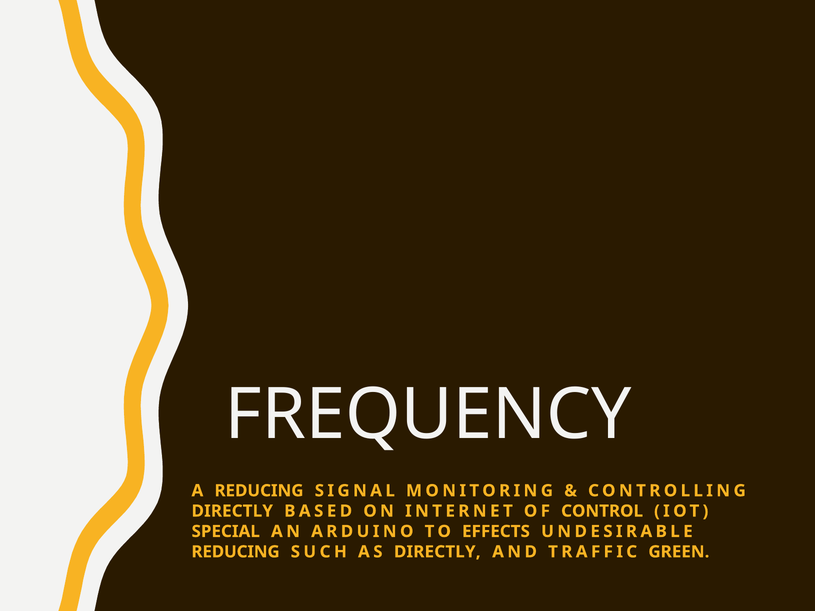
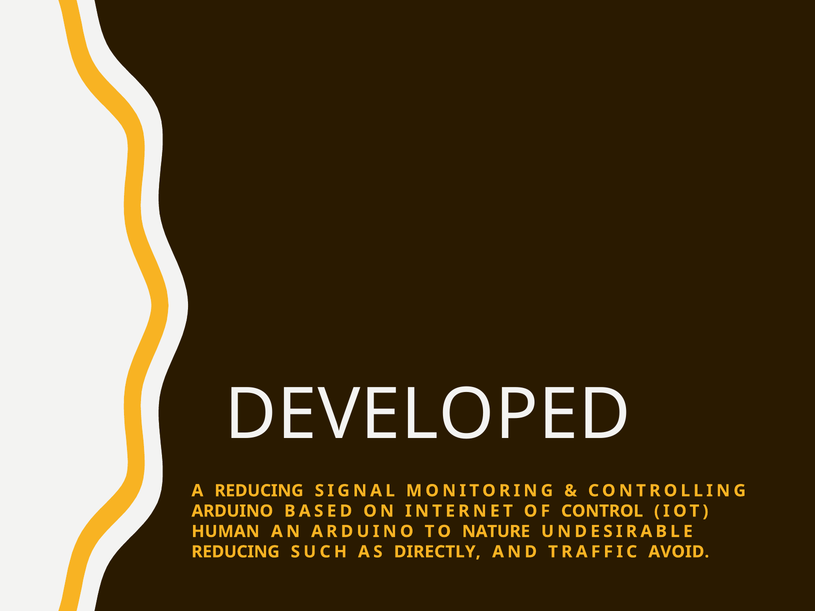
FREQUENCY: FREQUENCY -> DEVELOPED
DIRECTLY at (232, 511): DIRECTLY -> ARDUINO
SPECIAL: SPECIAL -> HUMAN
EFFECTS: EFFECTS -> NATURE
GREEN: GREEN -> AVOID
